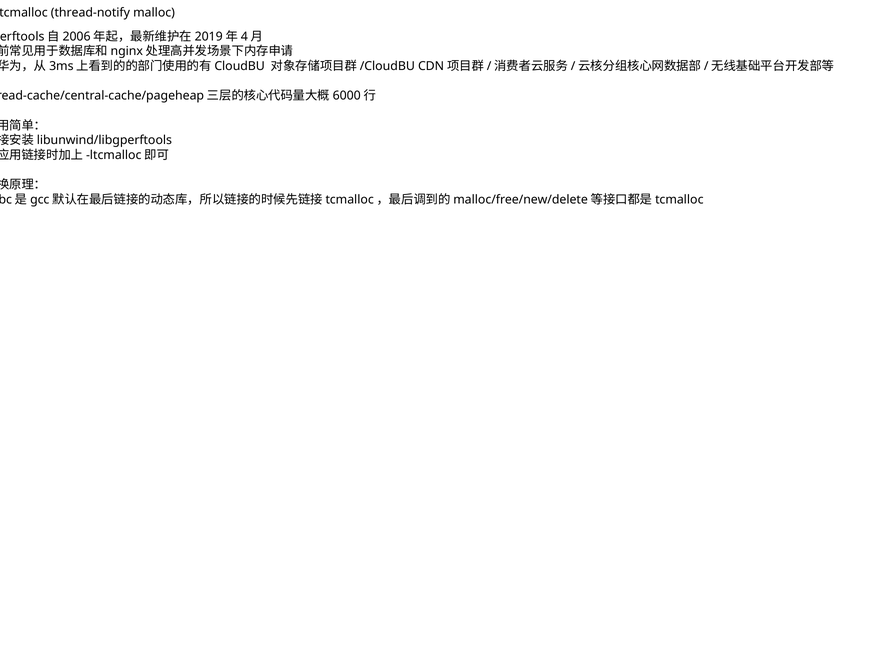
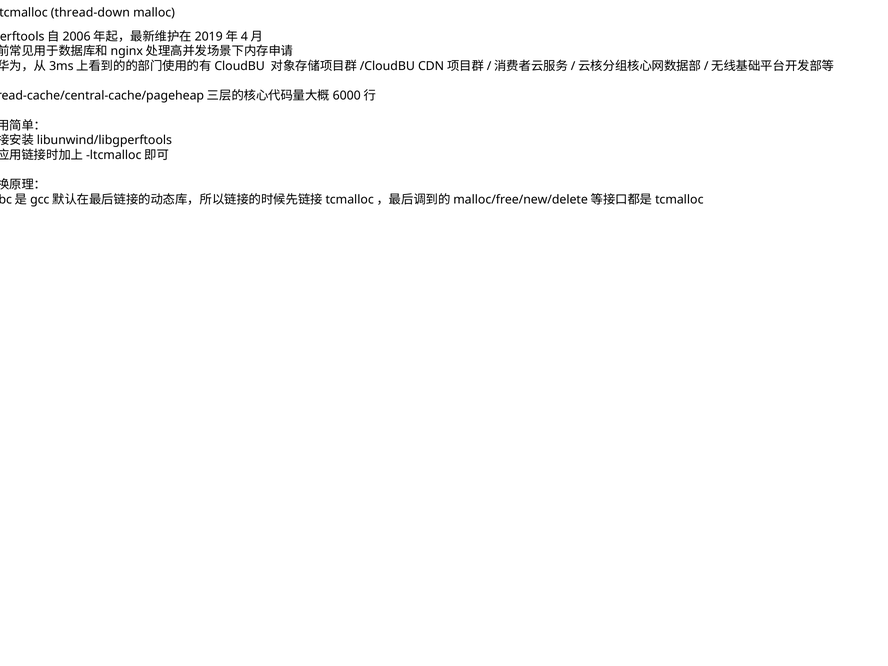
thread-notify: thread-notify -> thread-down
